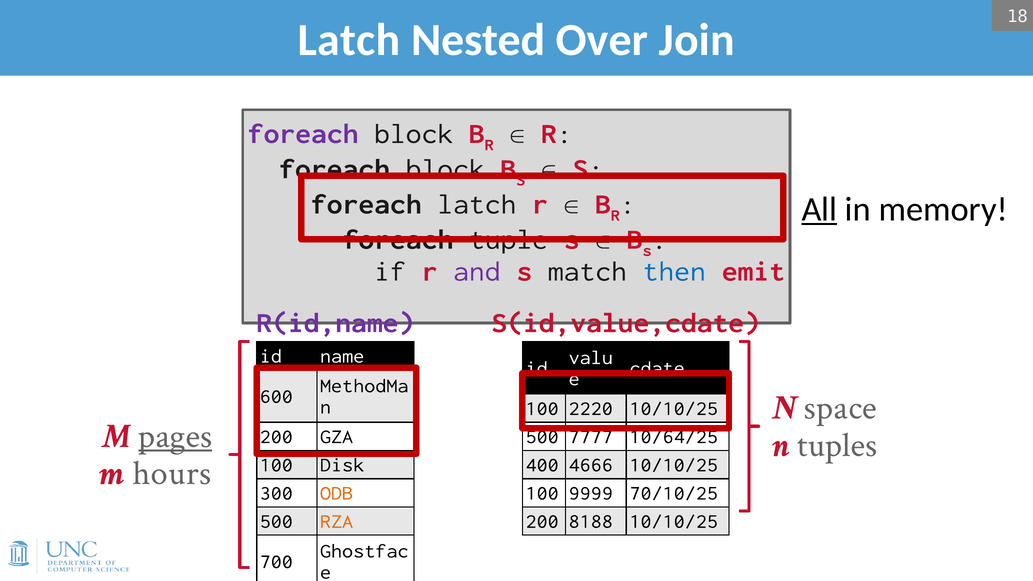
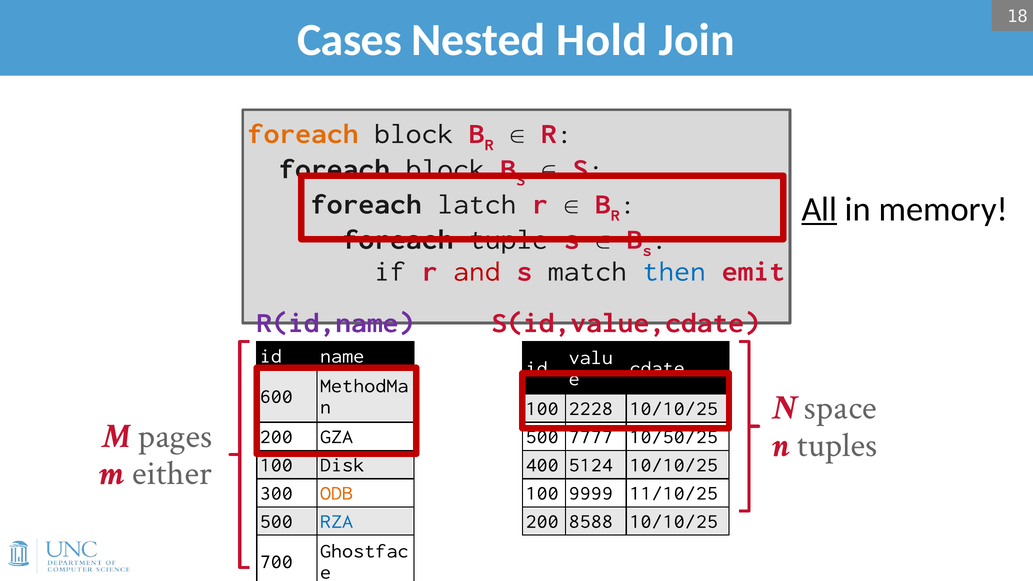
Latch at (349, 40): Latch -> Cases
Over: Over -> Hold
foreach at (303, 134) colour: purple -> orange
and colour: purple -> red
2220: 2220 -> 2228
pages underline: present -> none
10/64/25: 10/64/25 -> 10/50/25
4666: 4666 -> 5124
hours: hours -> either
70/10/25: 70/10/25 -> 11/10/25
RZA colour: orange -> blue
8188: 8188 -> 8588
